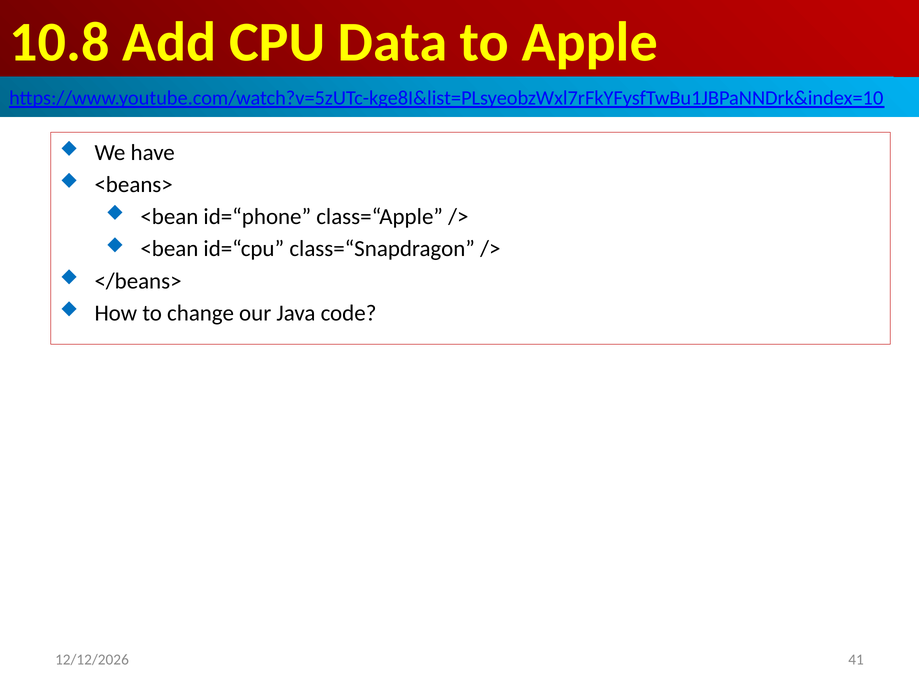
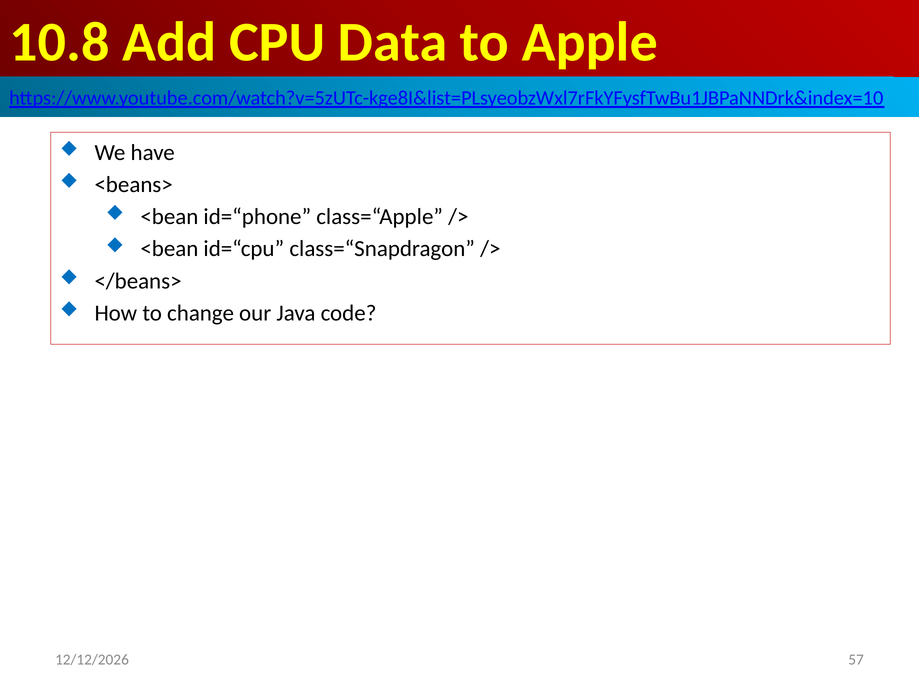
41: 41 -> 57
